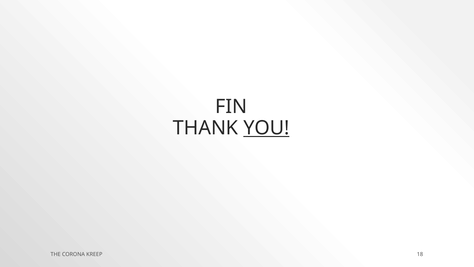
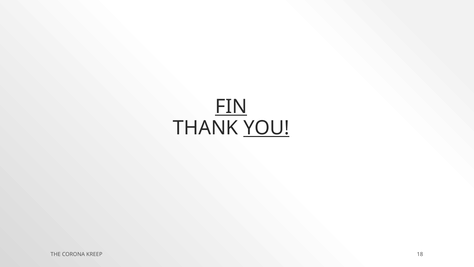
FIN underline: none -> present
